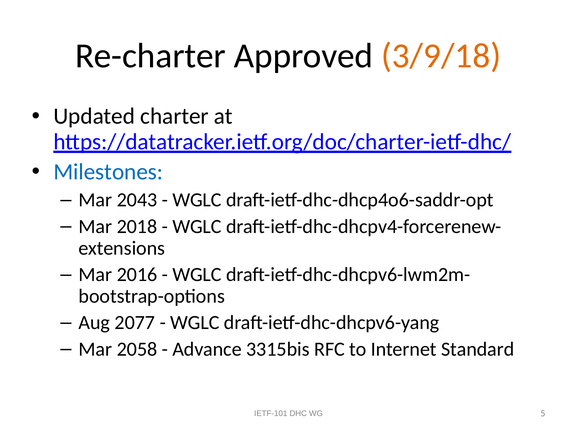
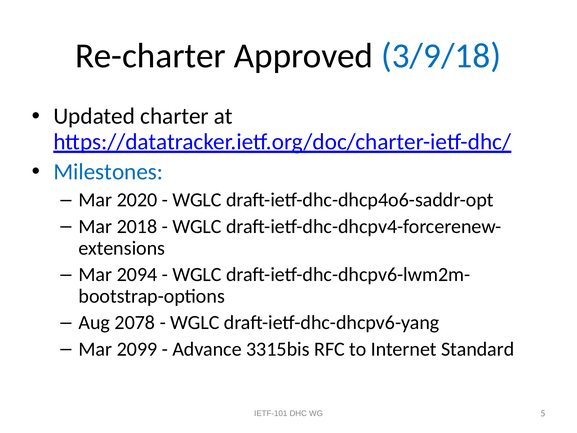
3/9/18 colour: orange -> blue
2043: 2043 -> 2020
2016: 2016 -> 2094
2077: 2077 -> 2078
2058: 2058 -> 2099
